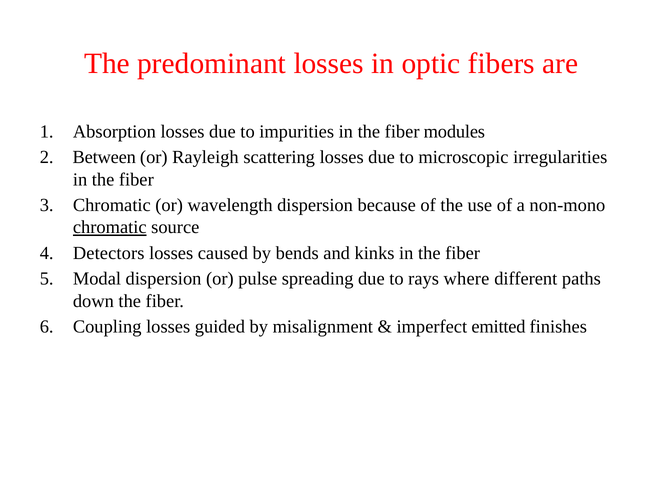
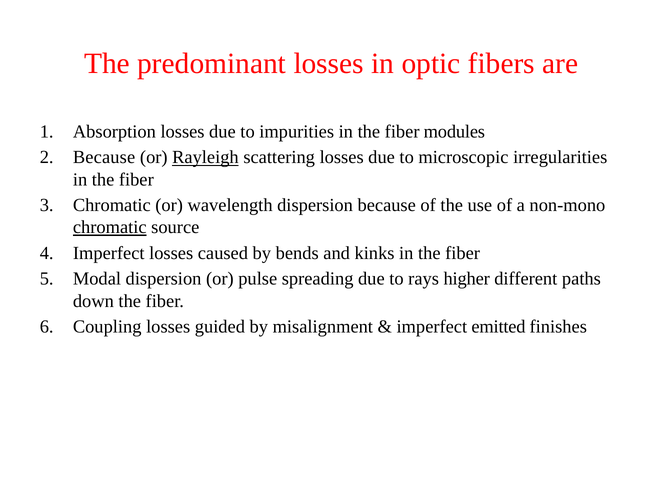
Between at (104, 157): Between -> Because
Rayleigh underline: none -> present
Detectors at (109, 253): Detectors -> Imperfect
where: where -> higher
